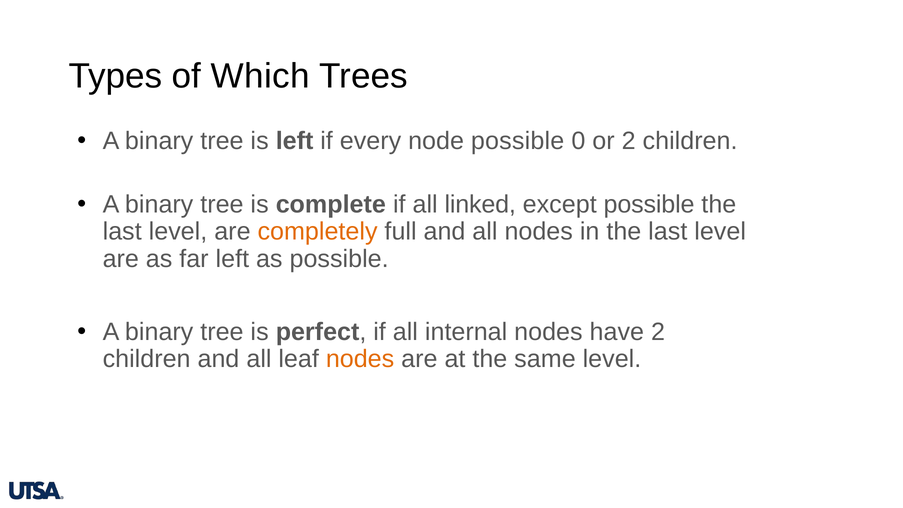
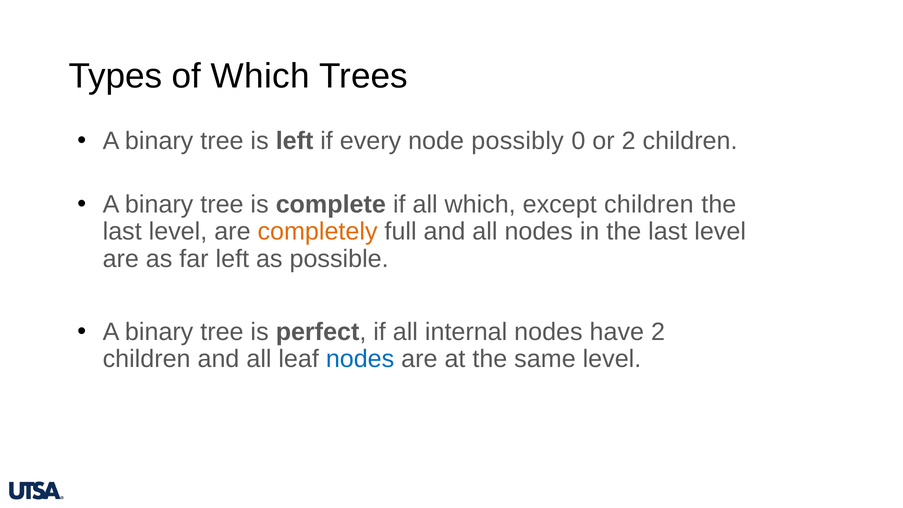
node possible: possible -> possibly
all linked: linked -> which
except possible: possible -> children
nodes at (360, 359) colour: orange -> blue
